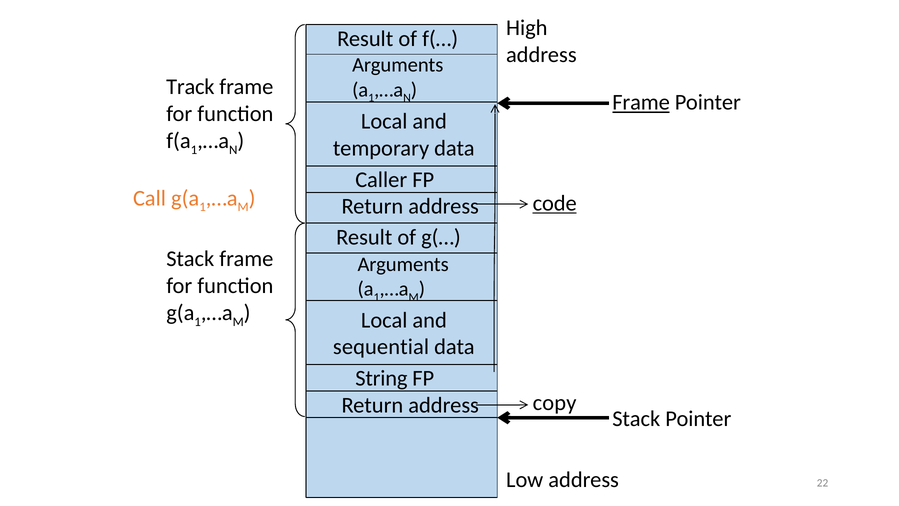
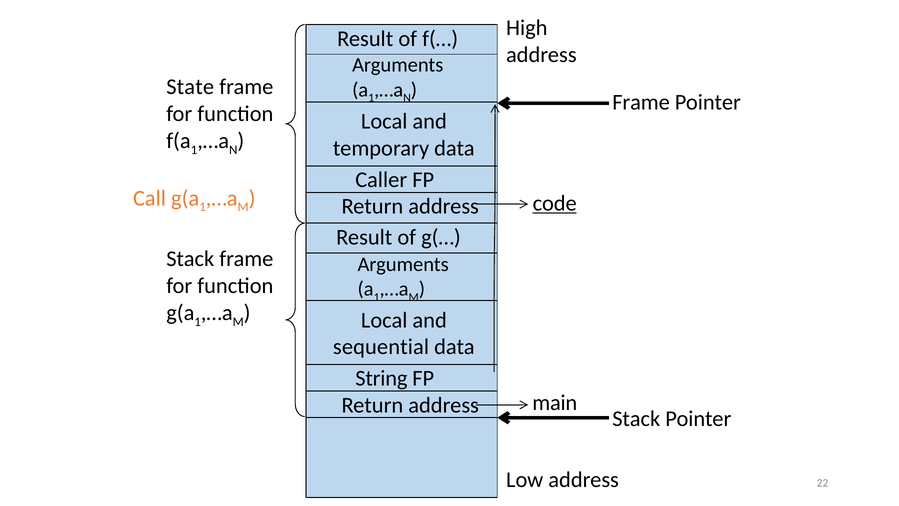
Track: Track -> State
Frame at (641, 102) underline: present -> none
copy: copy -> main
